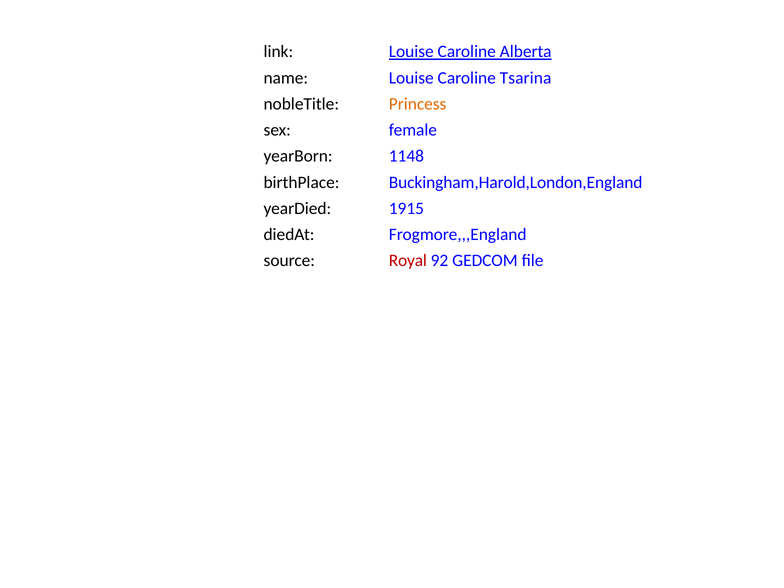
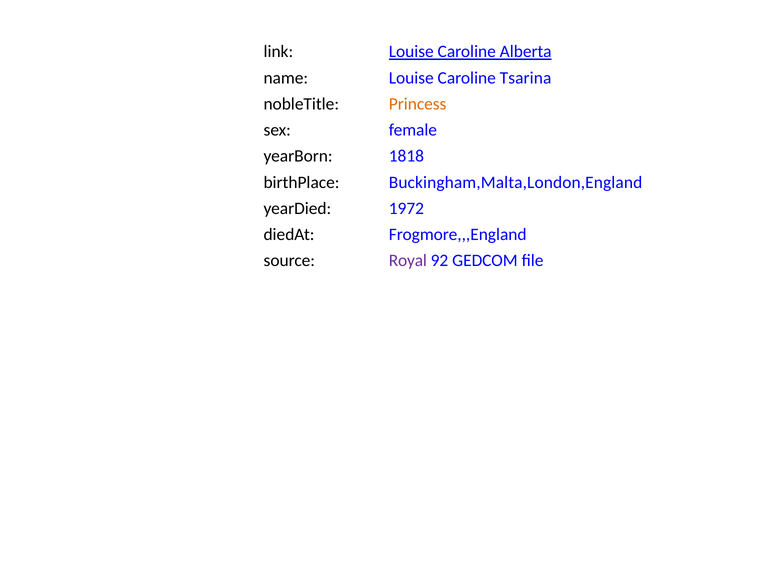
1148: 1148 -> 1818
Buckingham,Harold,London,England: Buckingham,Harold,London,England -> Buckingham,Malta,London,England
1915: 1915 -> 1972
Royal colour: red -> purple
